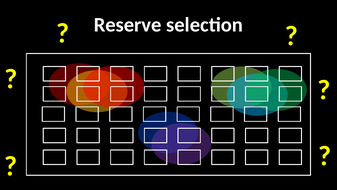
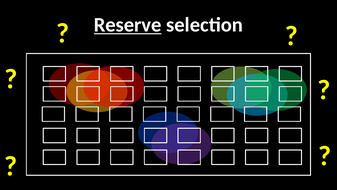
Reserve underline: none -> present
